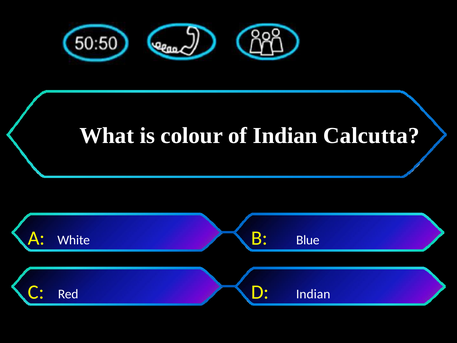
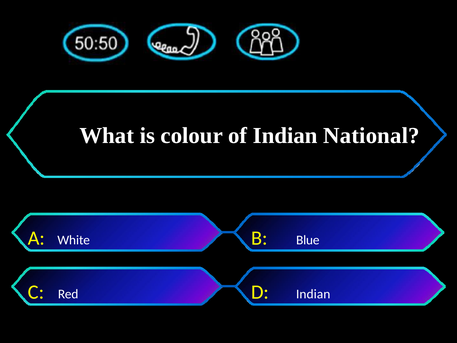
Calcutta: Calcutta -> National
